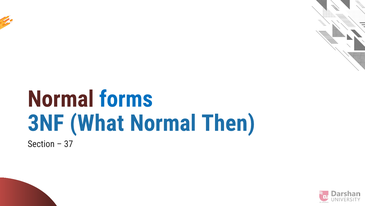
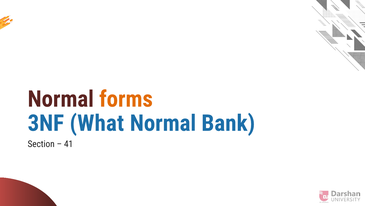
forms colour: blue -> orange
Then: Then -> Bank
37: 37 -> 41
